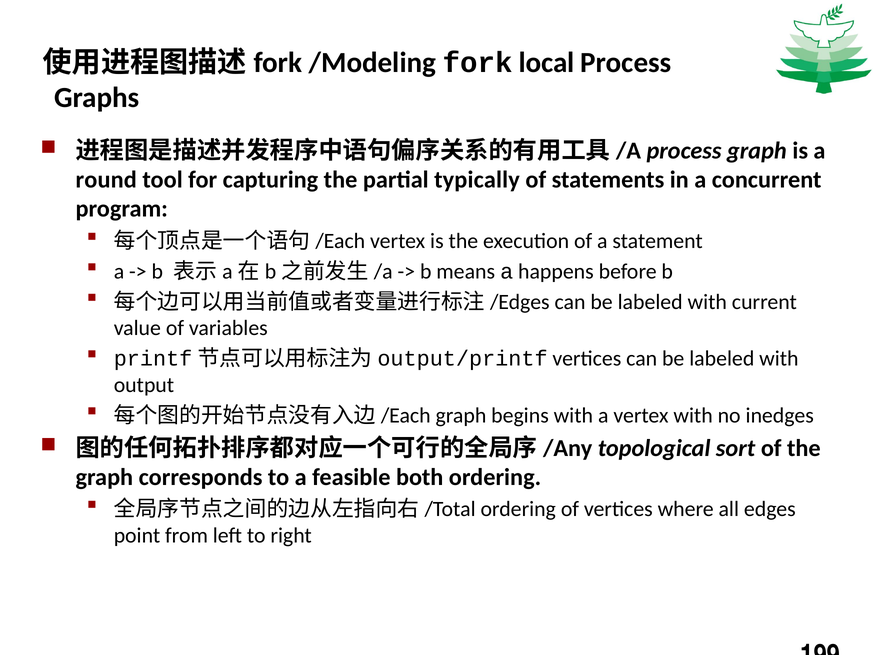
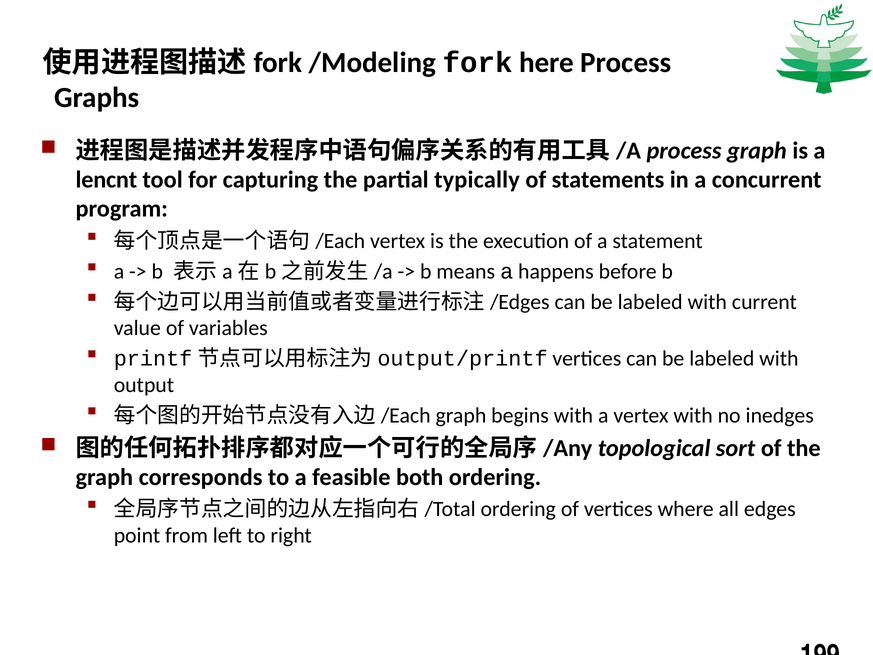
local: local -> here
round: round -> lencnt
